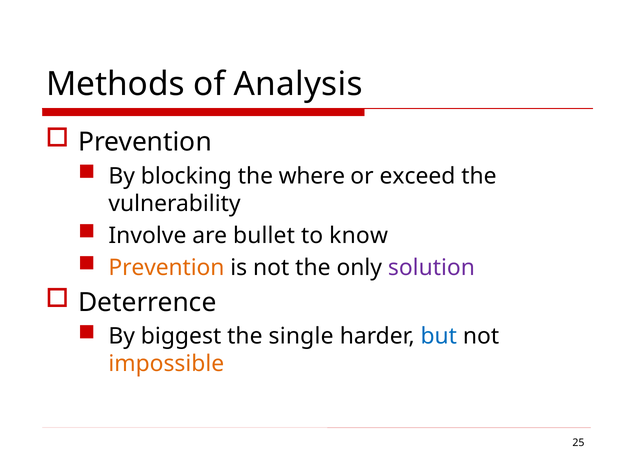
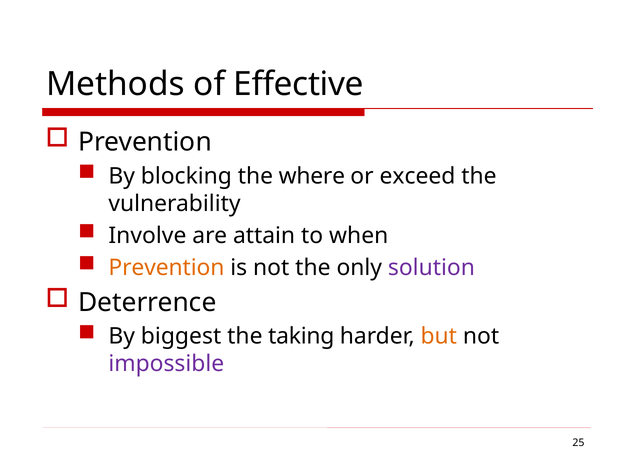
Analysis: Analysis -> Effective
bullet: bullet -> attain
know: know -> when
single: single -> taking
but colour: blue -> orange
impossible colour: orange -> purple
